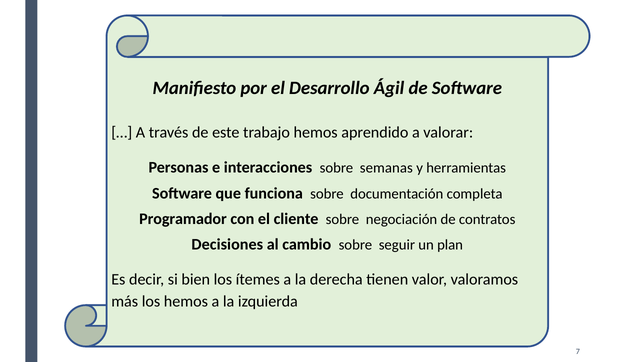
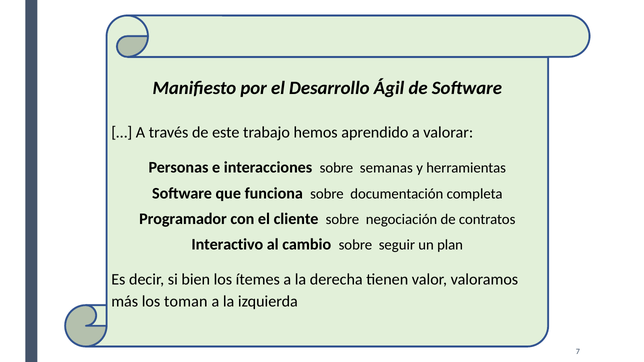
Decisiones: Decisiones -> Interactivo
los hemos: hemos -> toman
